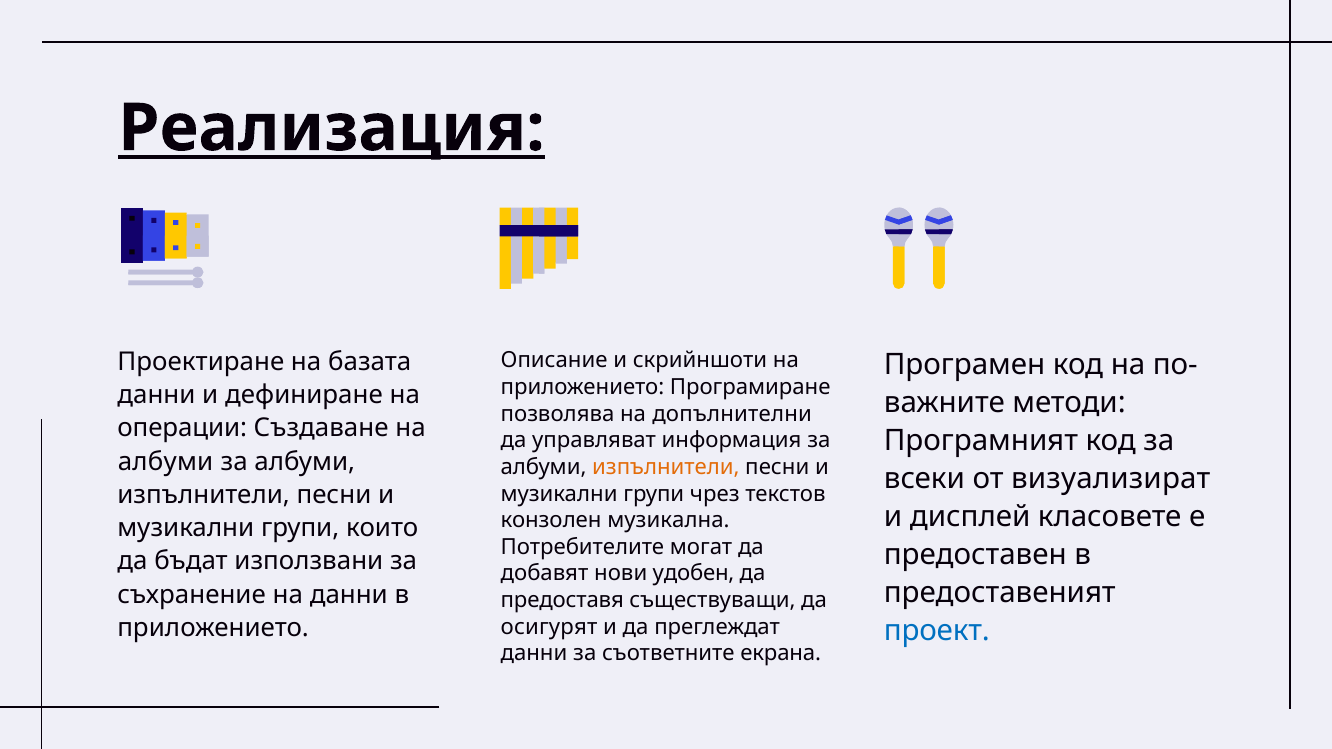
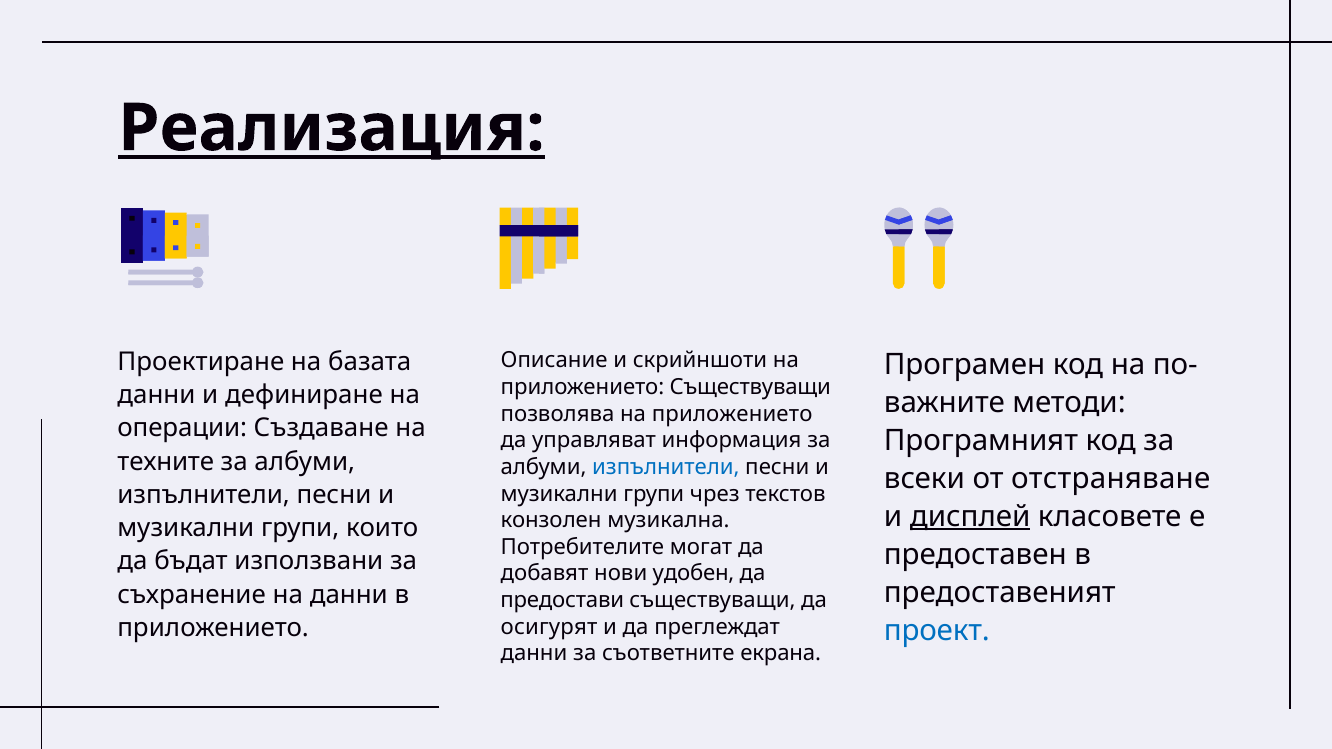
приложението Програмиране: Програмиране -> Съществуващи
позволява на допълнителни: допълнителни -> приложението
албуми at (166, 462): албуми -> техните
изпълнители at (666, 467) colour: orange -> blue
визуализират: визуализират -> отстраняване
дисплей underline: none -> present
предоставя: предоставя -> предостави
